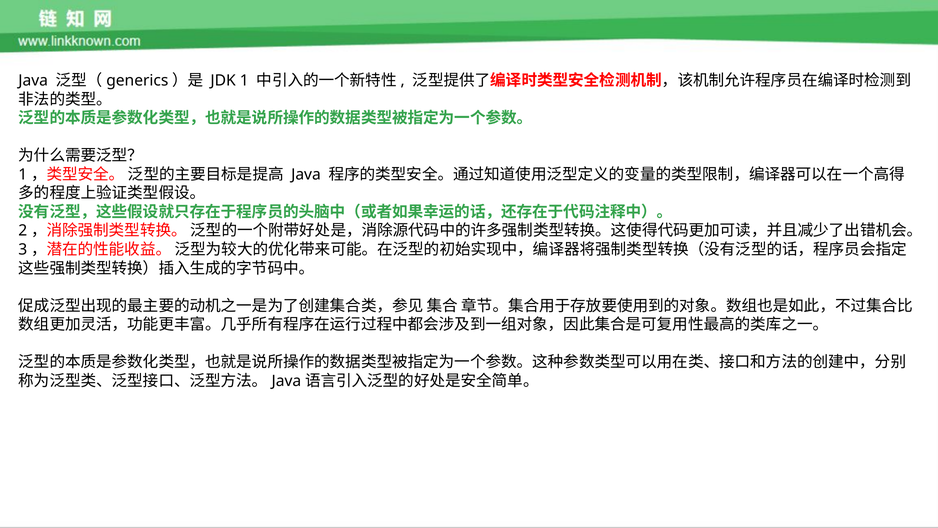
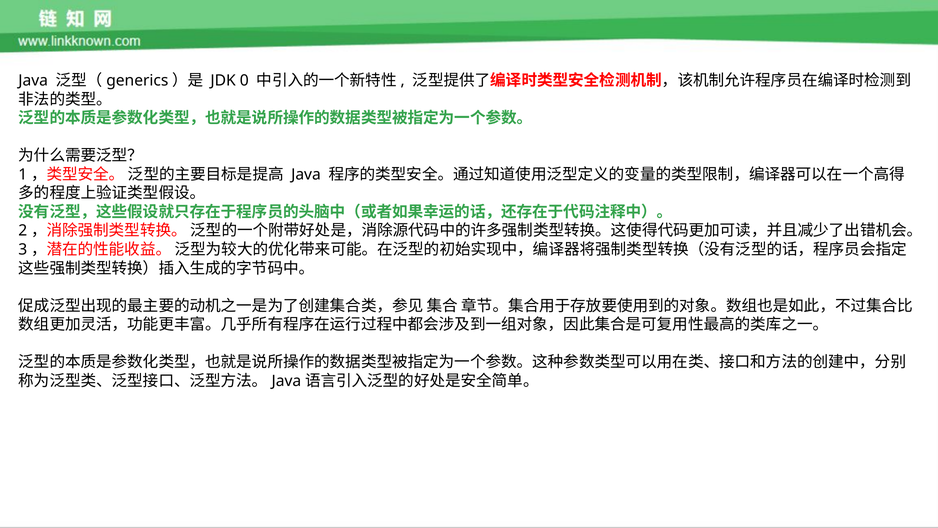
1: 1 -> 0
